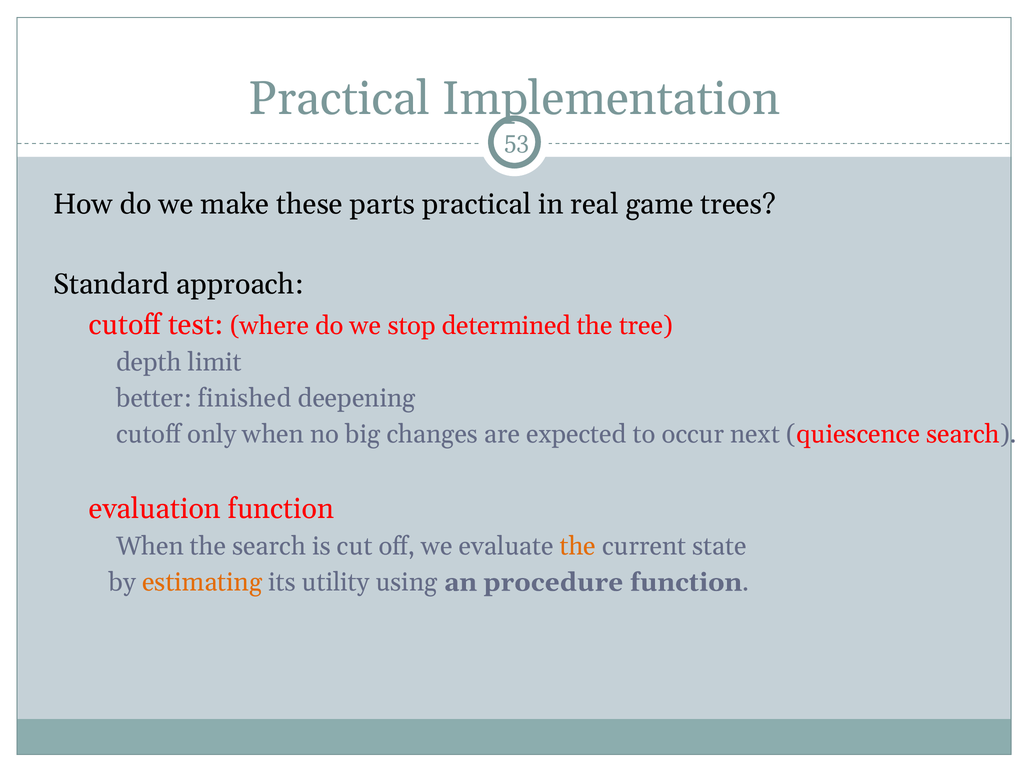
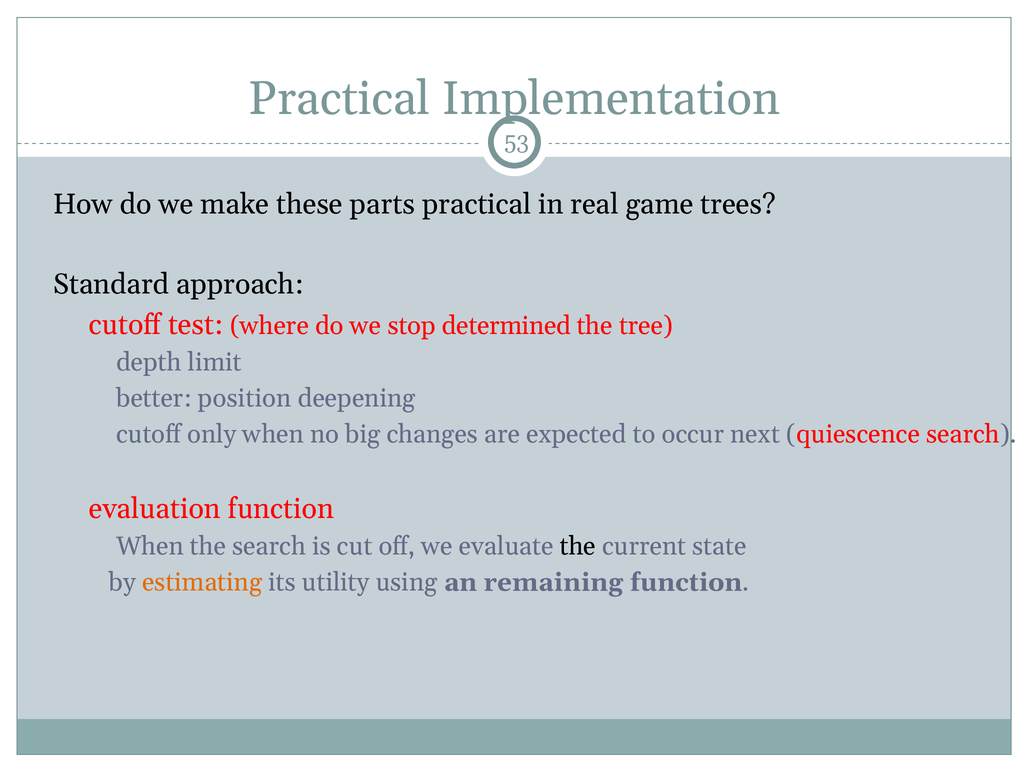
finished: finished -> position
the at (578, 546) colour: orange -> black
procedure: procedure -> remaining
